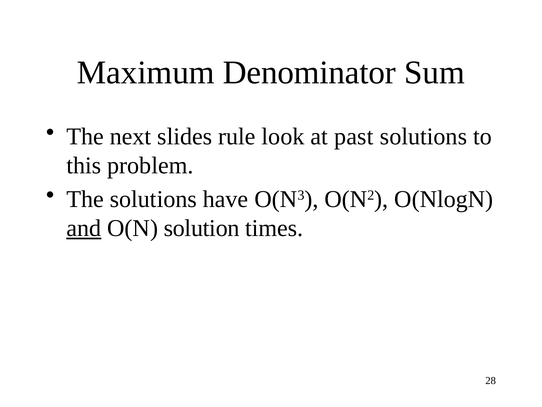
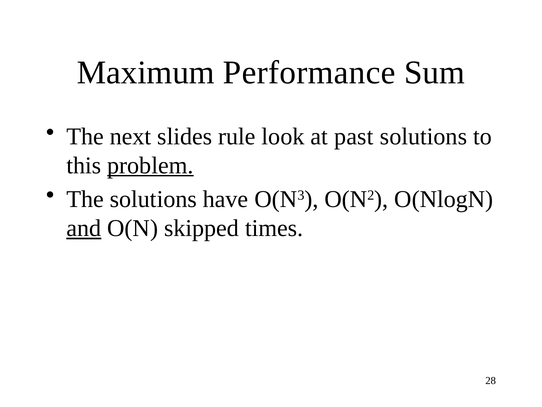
Denominator: Denominator -> Performance
problem underline: none -> present
solution: solution -> skipped
